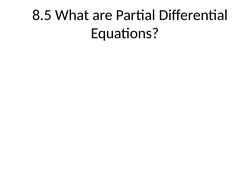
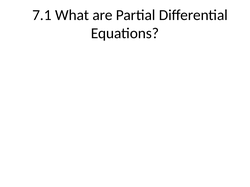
8.5: 8.5 -> 7.1
